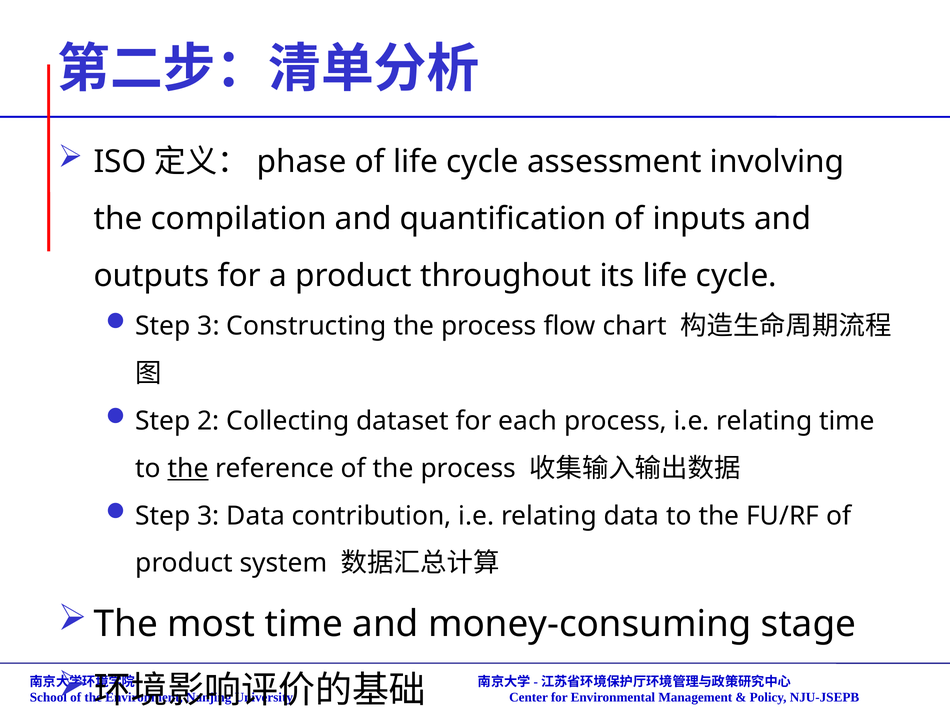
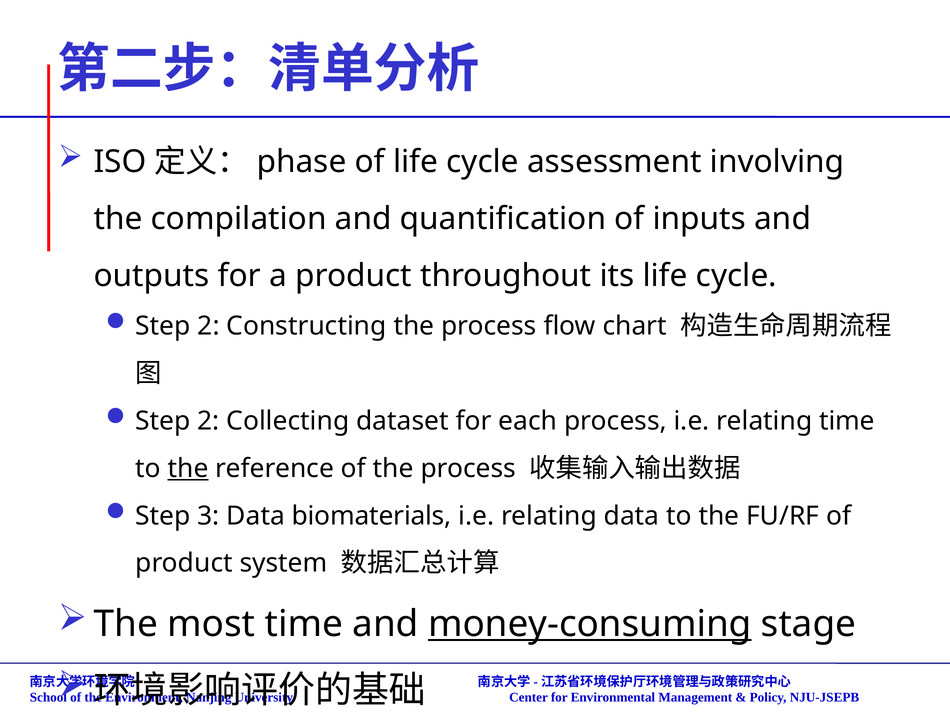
3 at (208, 326): 3 -> 2
contribution: contribution -> biomaterials
money-consuming underline: none -> present
